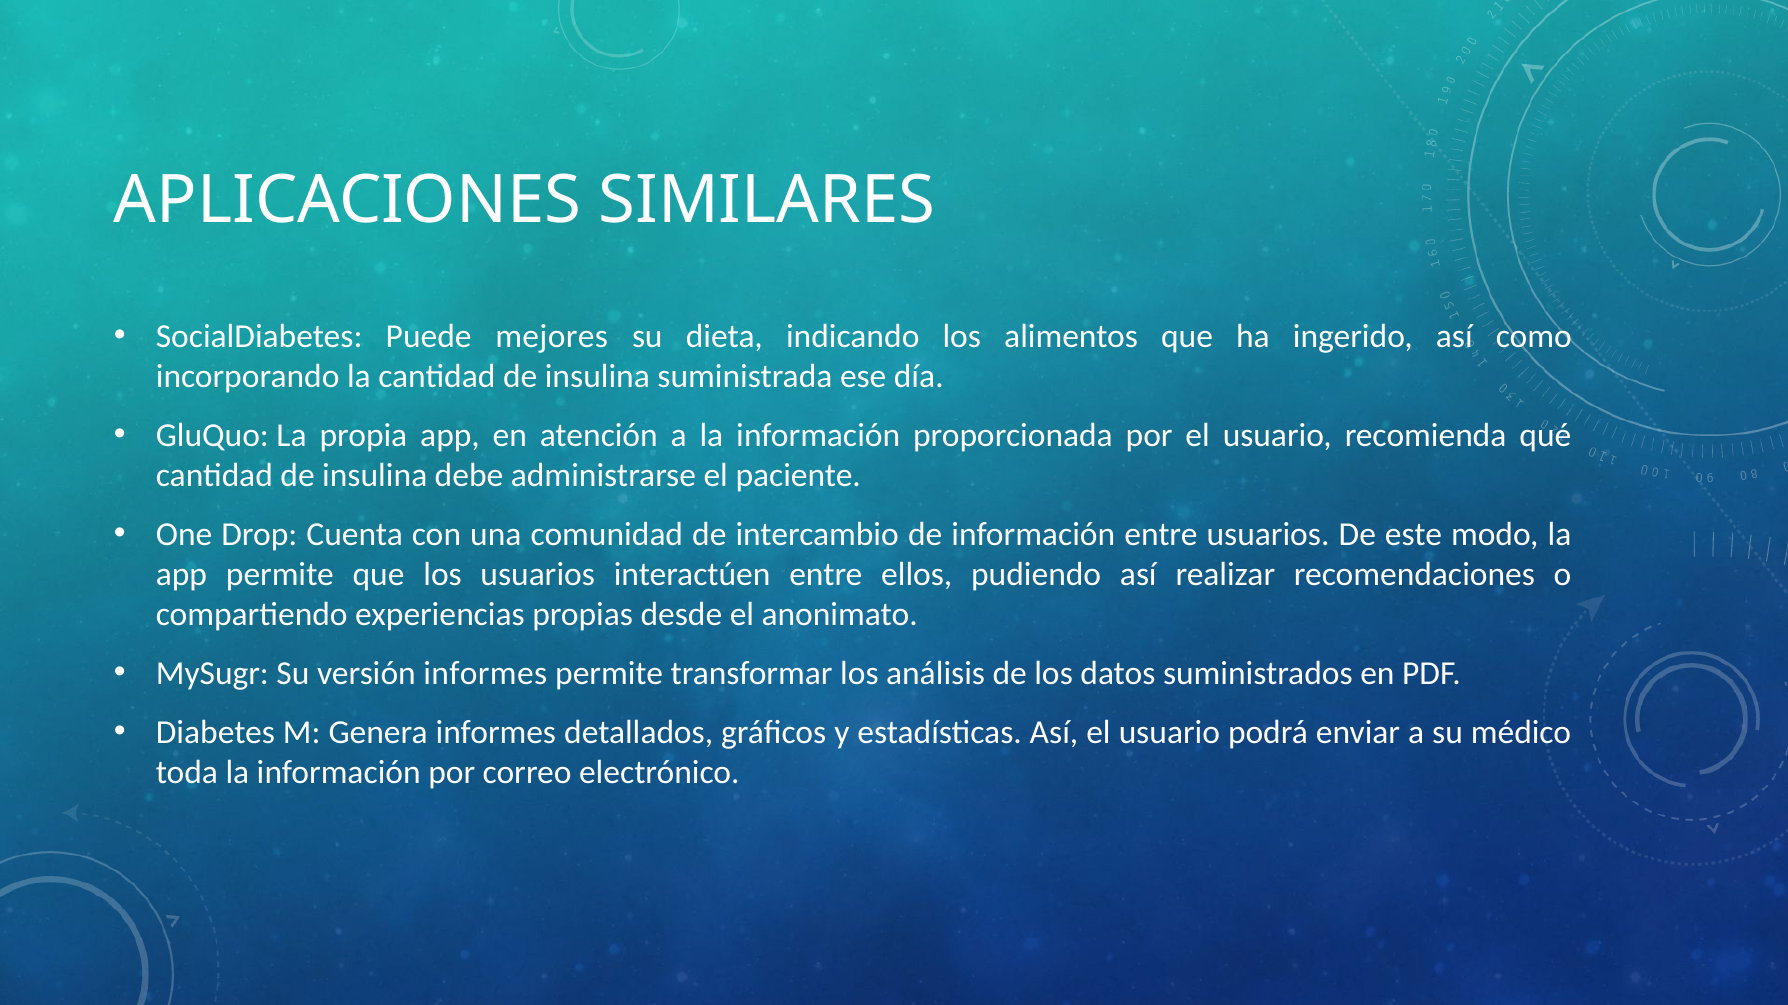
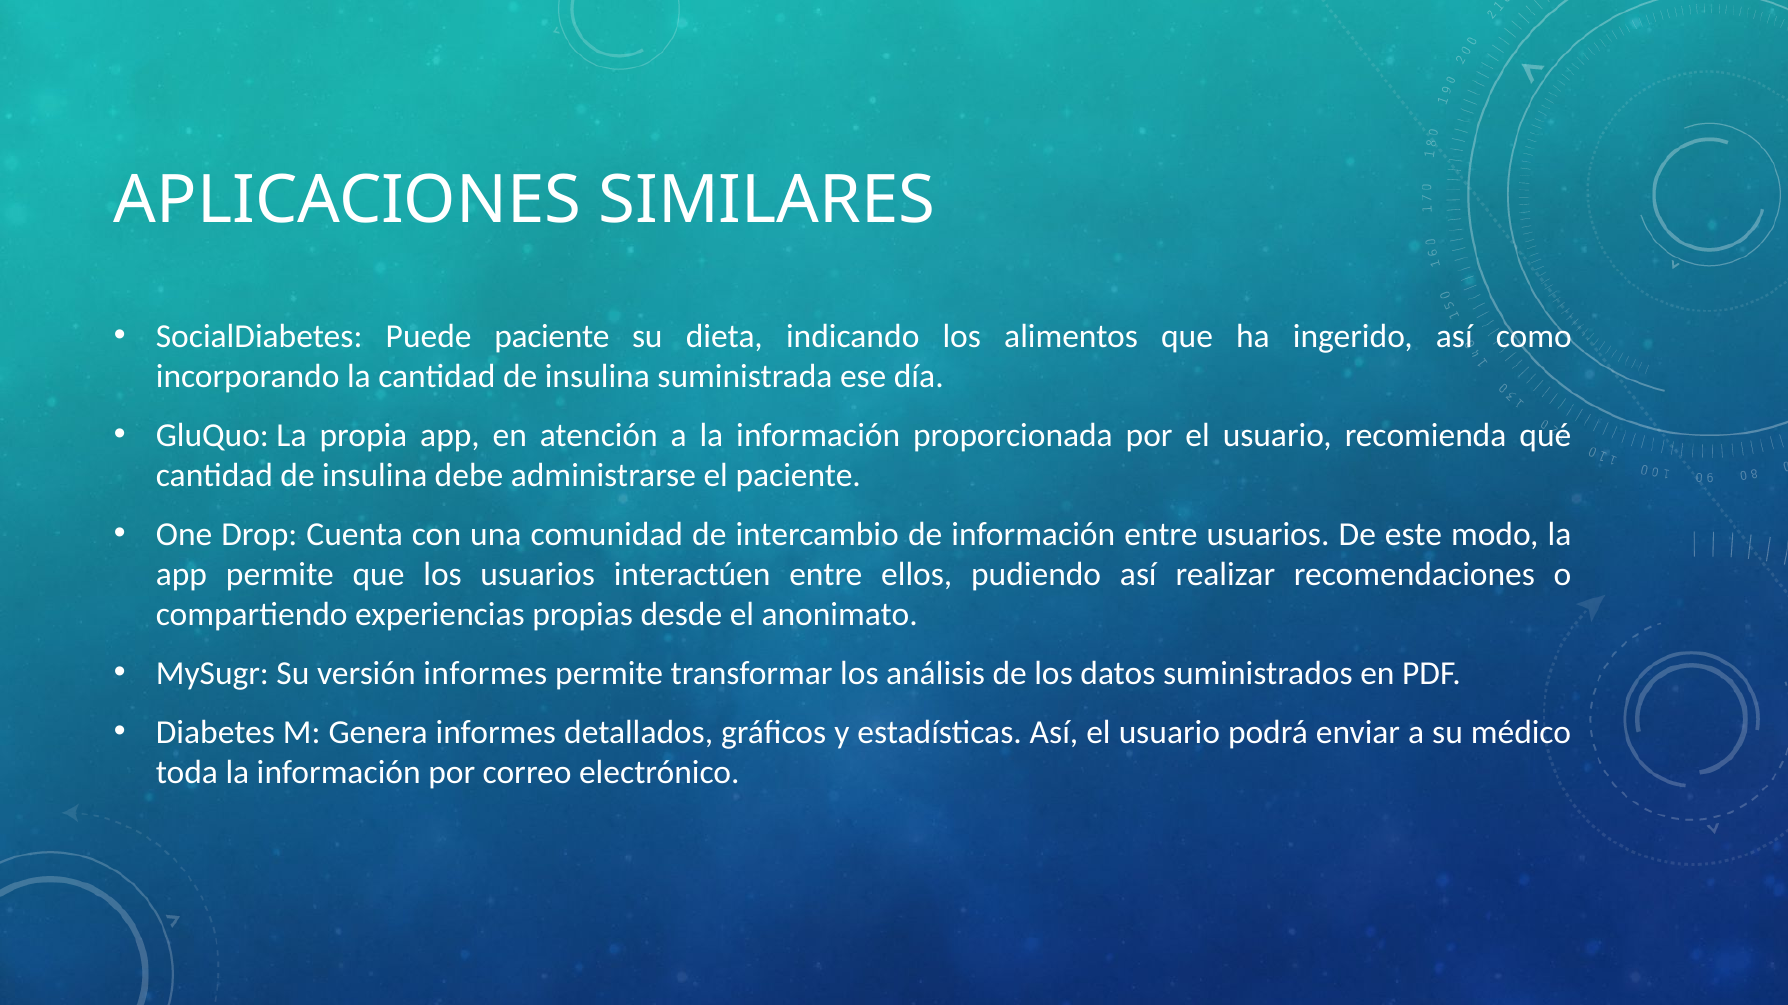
Puede mejores: mejores -> paciente
